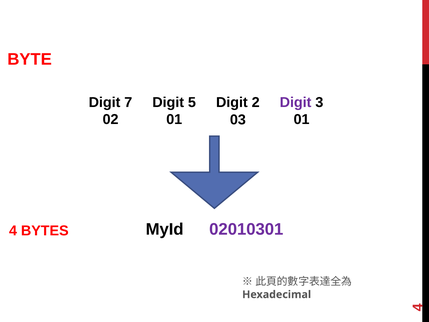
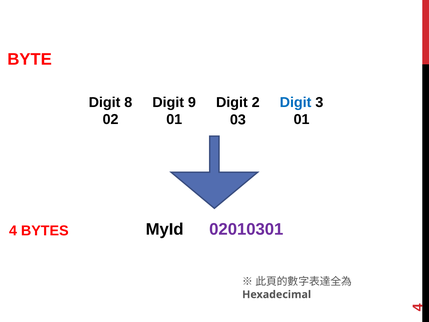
7: 7 -> 8
5: 5 -> 9
Digit at (296, 102) colour: purple -> blue
